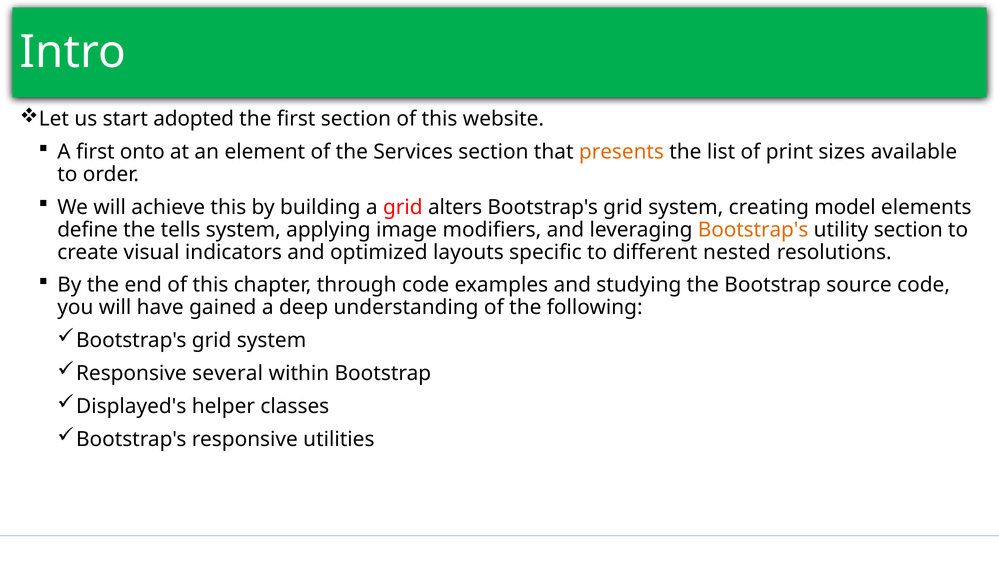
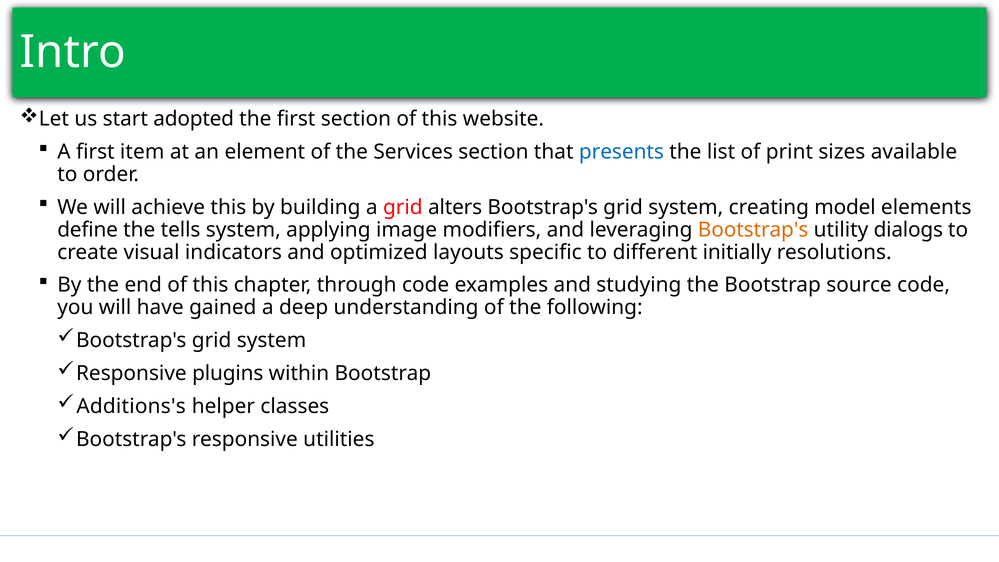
onto: onto -> item
presents colour: orange -> blue
utility section: section -> dialogs
nested: nested -> initially
several: several -> plugins
Displayed's: Displayed's -> Additions's
